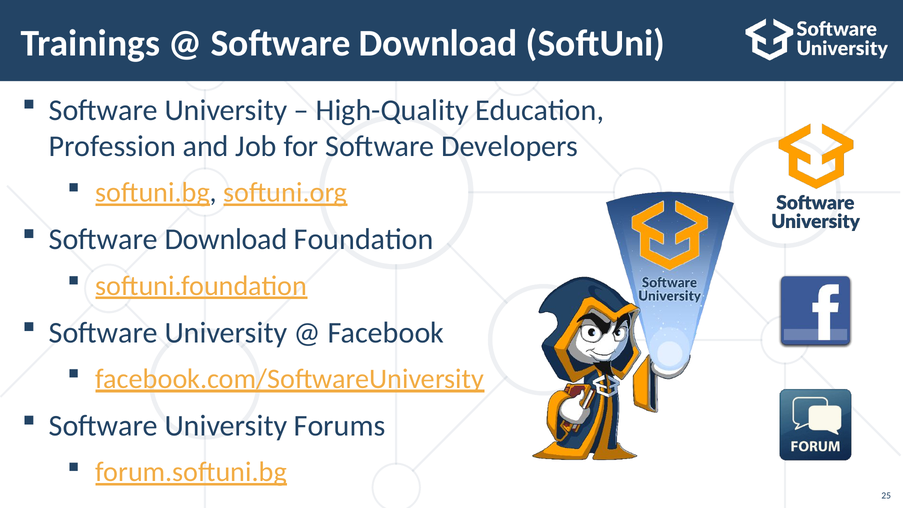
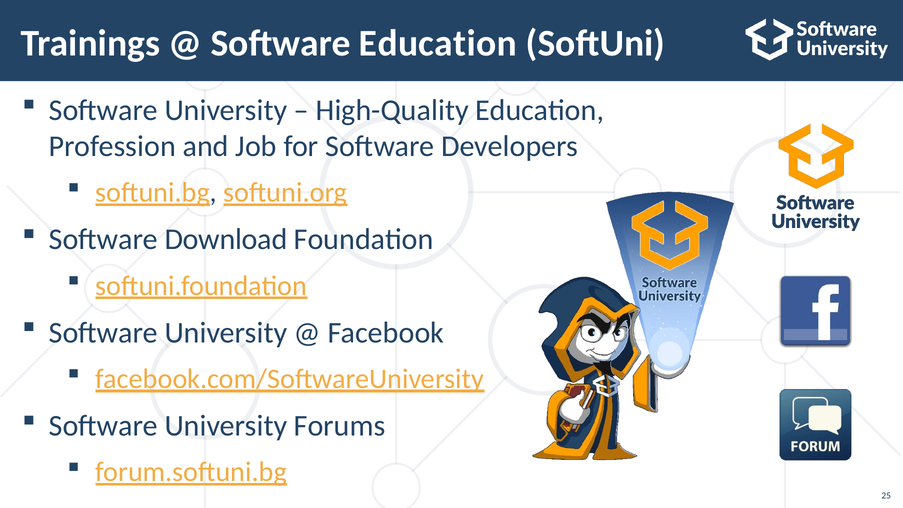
Download at (438, 43): Download -> Education
